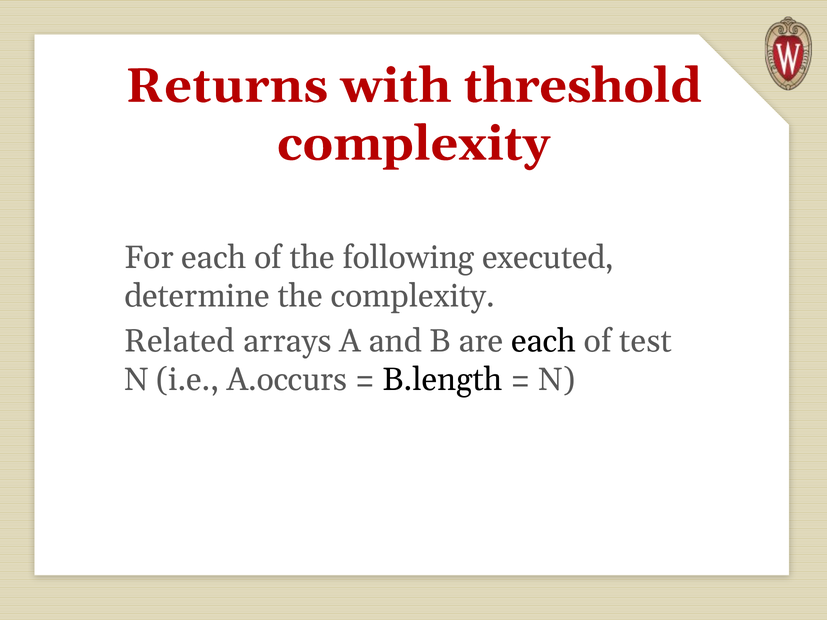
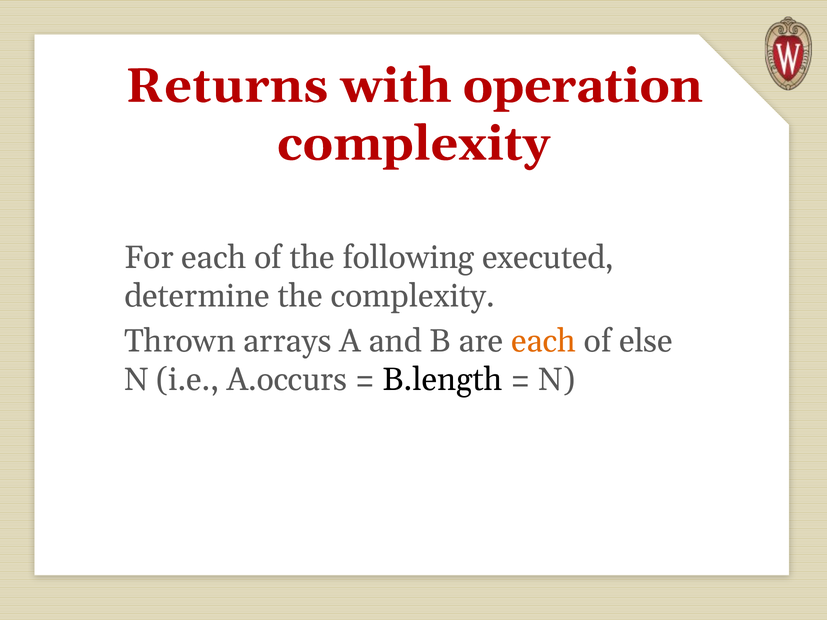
threshold: threshold -> operation
Related: Related -> Thrown
each at (544, 341) colour: black -> orange
test: test -> else
